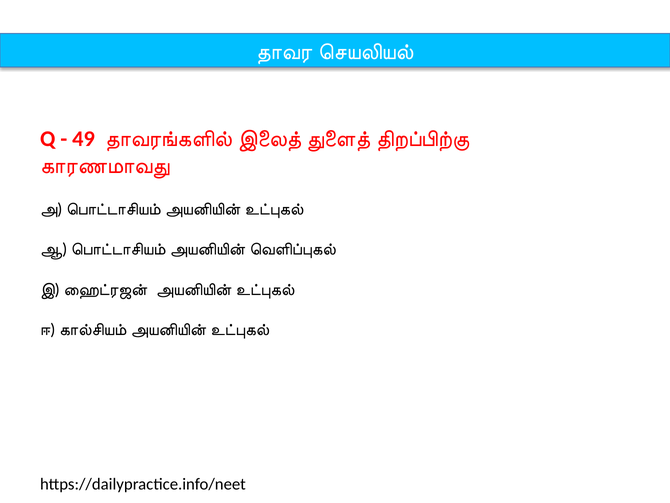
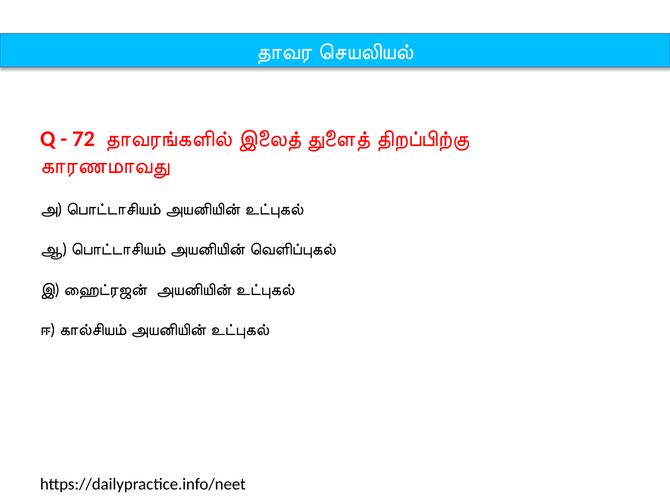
49: 49 -> 72
